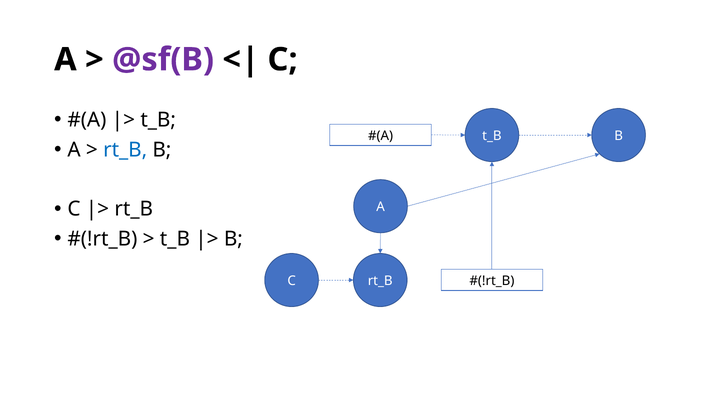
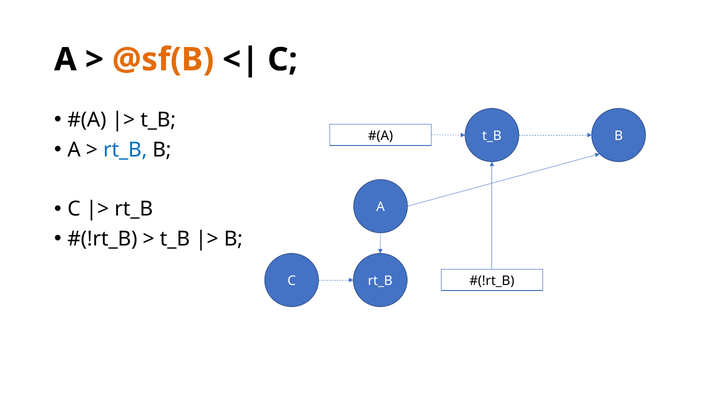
@sf(B colour: purple -> orange
